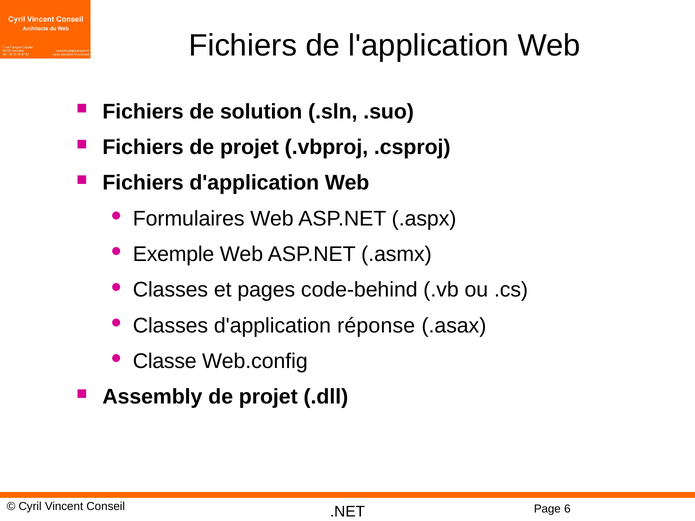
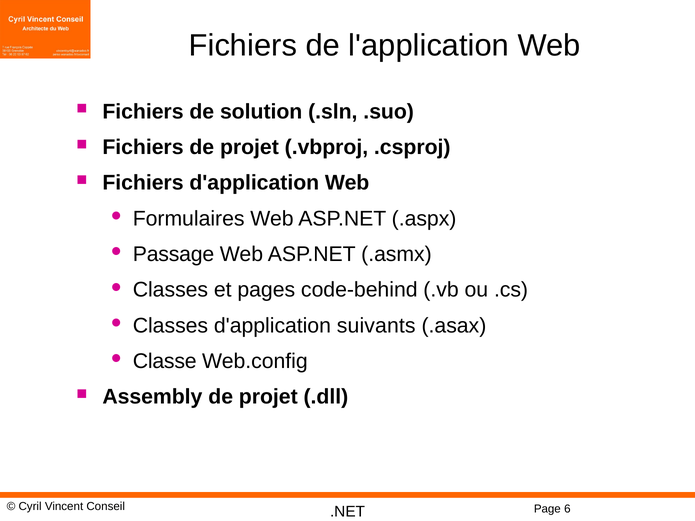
Exemple: Exemple -> Passage
réponse: réponse -> suivants
